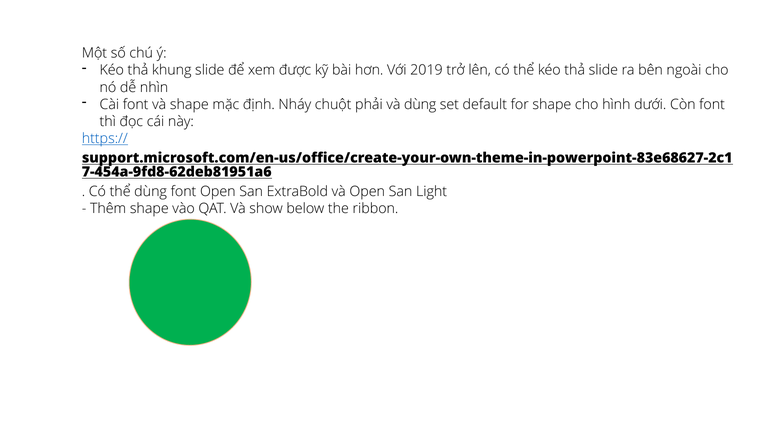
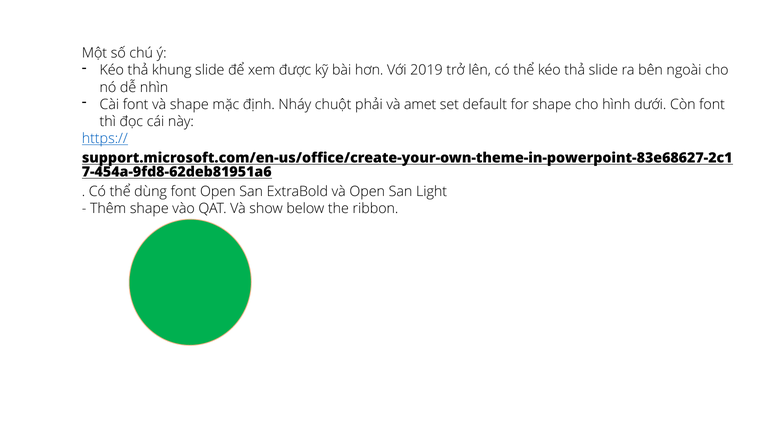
và dùng: dùng -> amet
